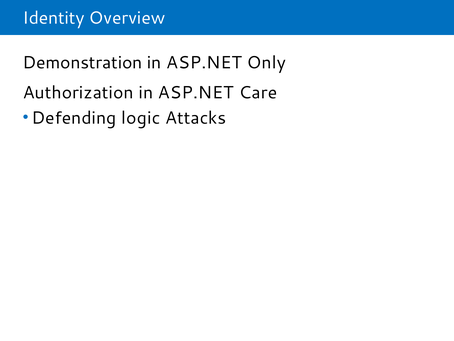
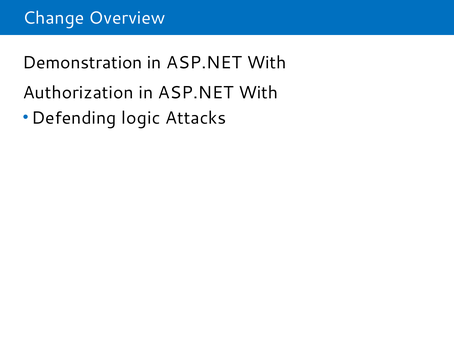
Identity: Identity -> Change
Only at (266, 63): Only -> With
Authorization in ASP.NET Care: Care -> With
